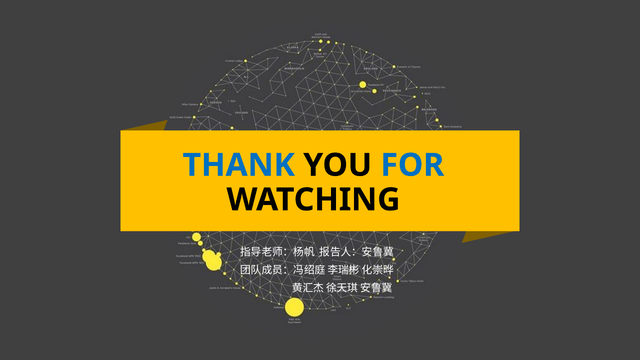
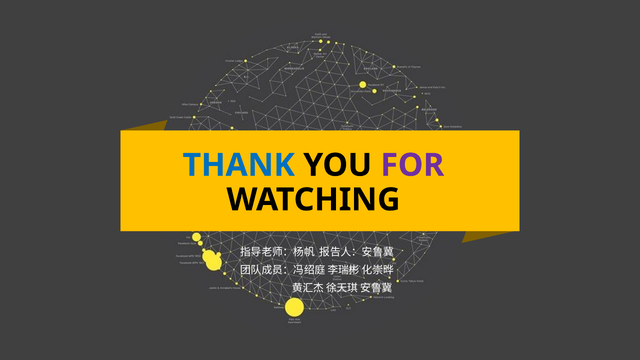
FOR colour: blue -> purple
